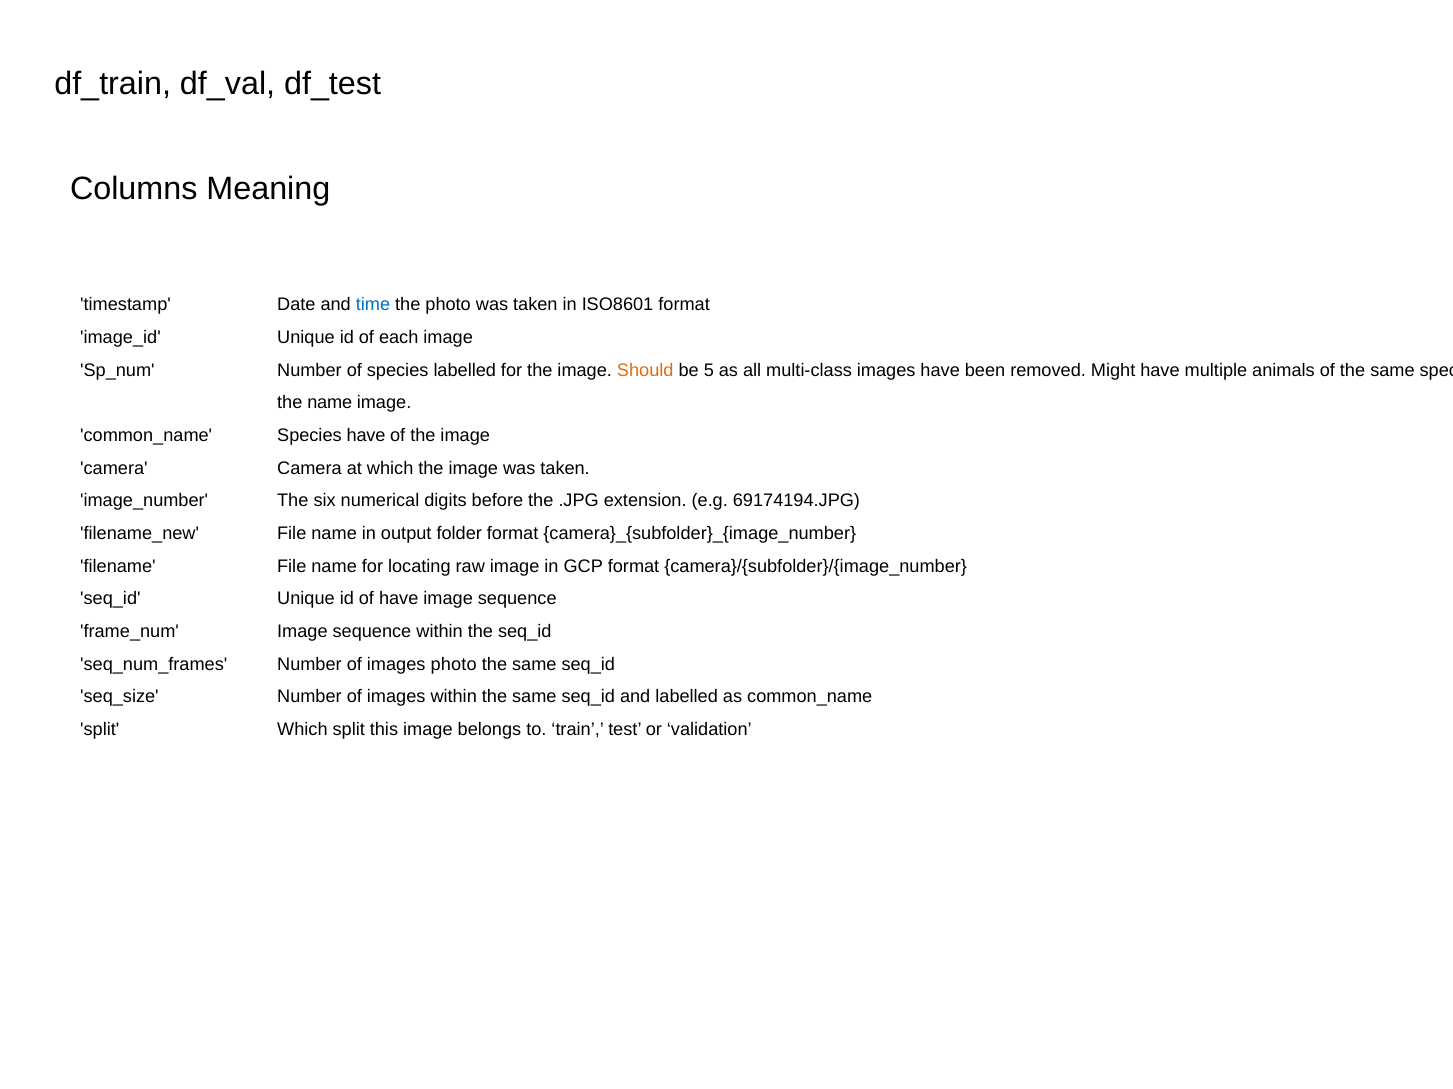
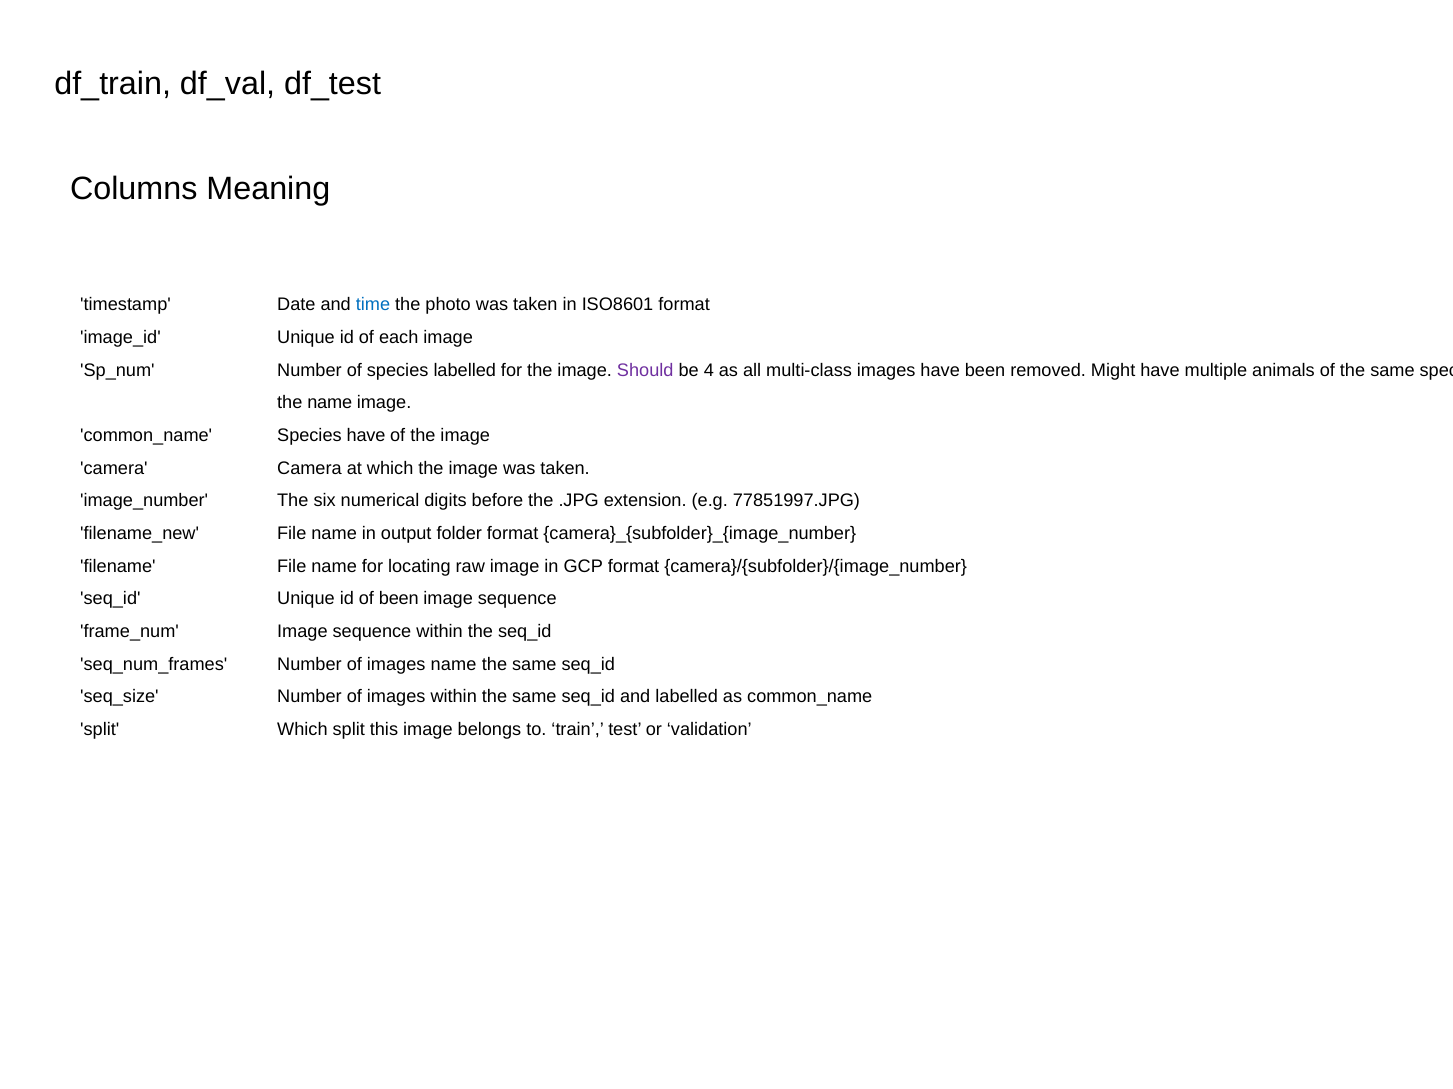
Should colour: orange -> purple
5: 5 -> 4
69174194.JPG: 69174194.JPG -> 77851997.JPG
of have: have -> been
images photo: photo -> name
